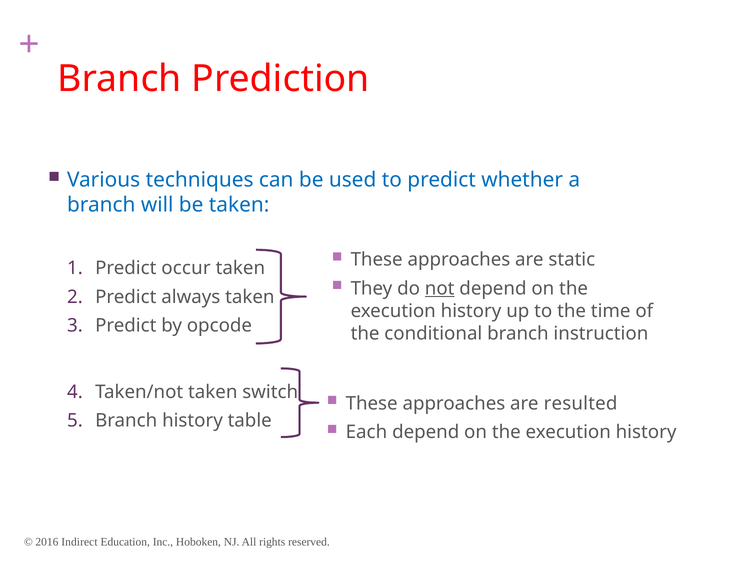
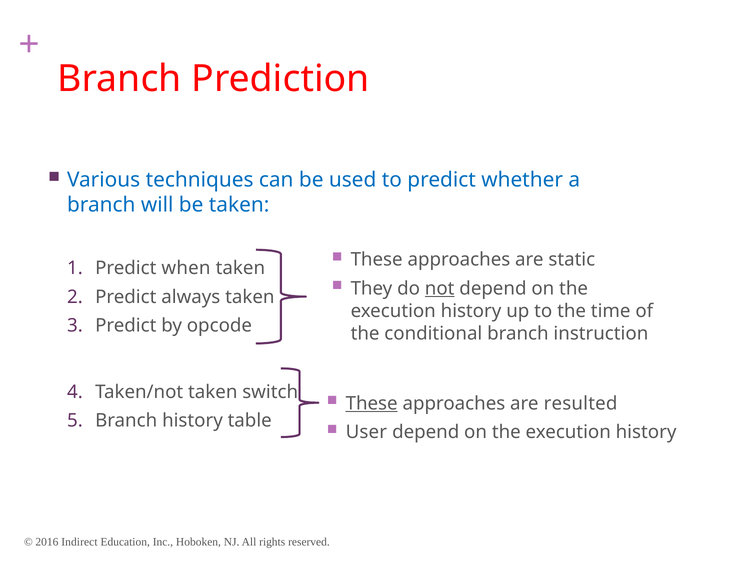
occur: occur -> when
These at (372, 403) underline: none -> present
Each: Each -> User
